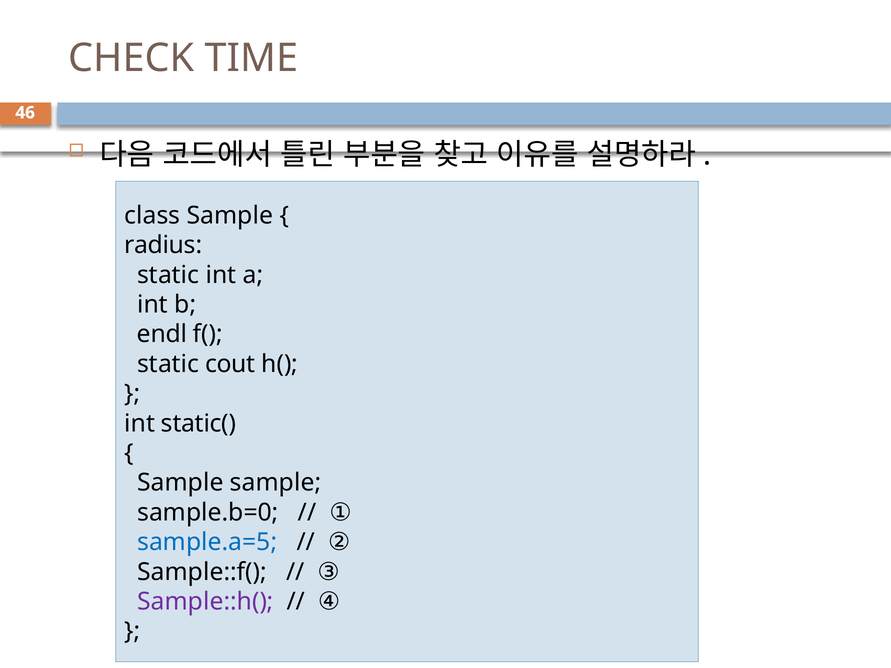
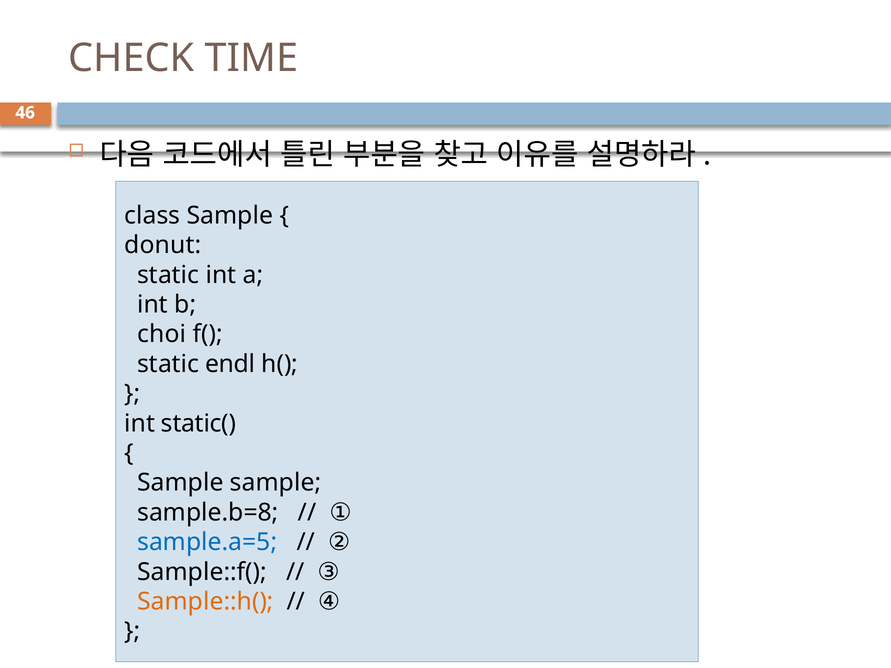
radius: radius -> donut
endl: endl -> choi
cout: cout -> endl
sample.b=0: sample.b=0 -> sample.b=8
Sample::h( colour: purple -> orange
